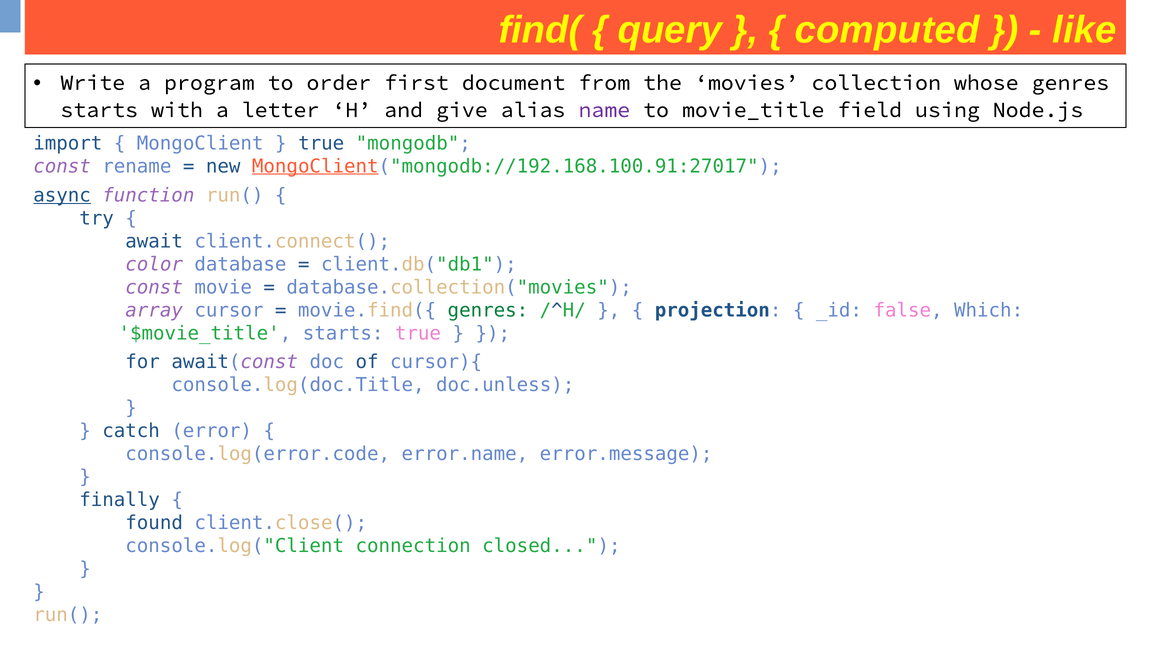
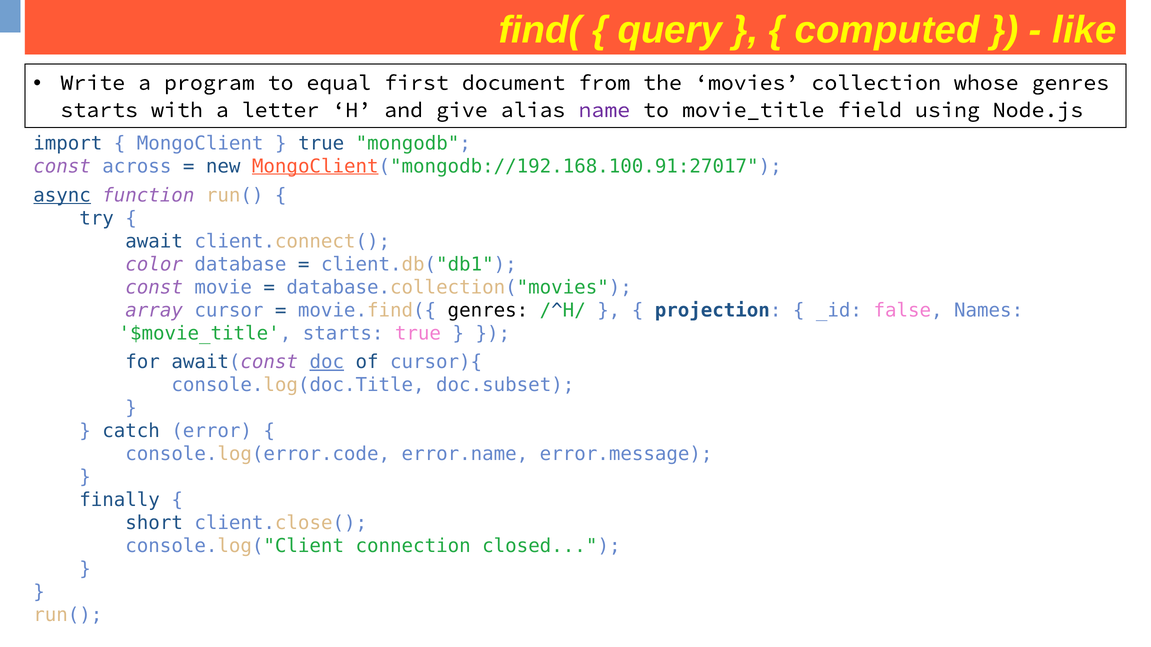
order: order -> equal
rename: rename -> across
genres at (488, 310) colour: green -> black
Which: Which -> Names
doc underline: none -> present
doc.unless: doc.unless -> doc.subset
found: found -> short
